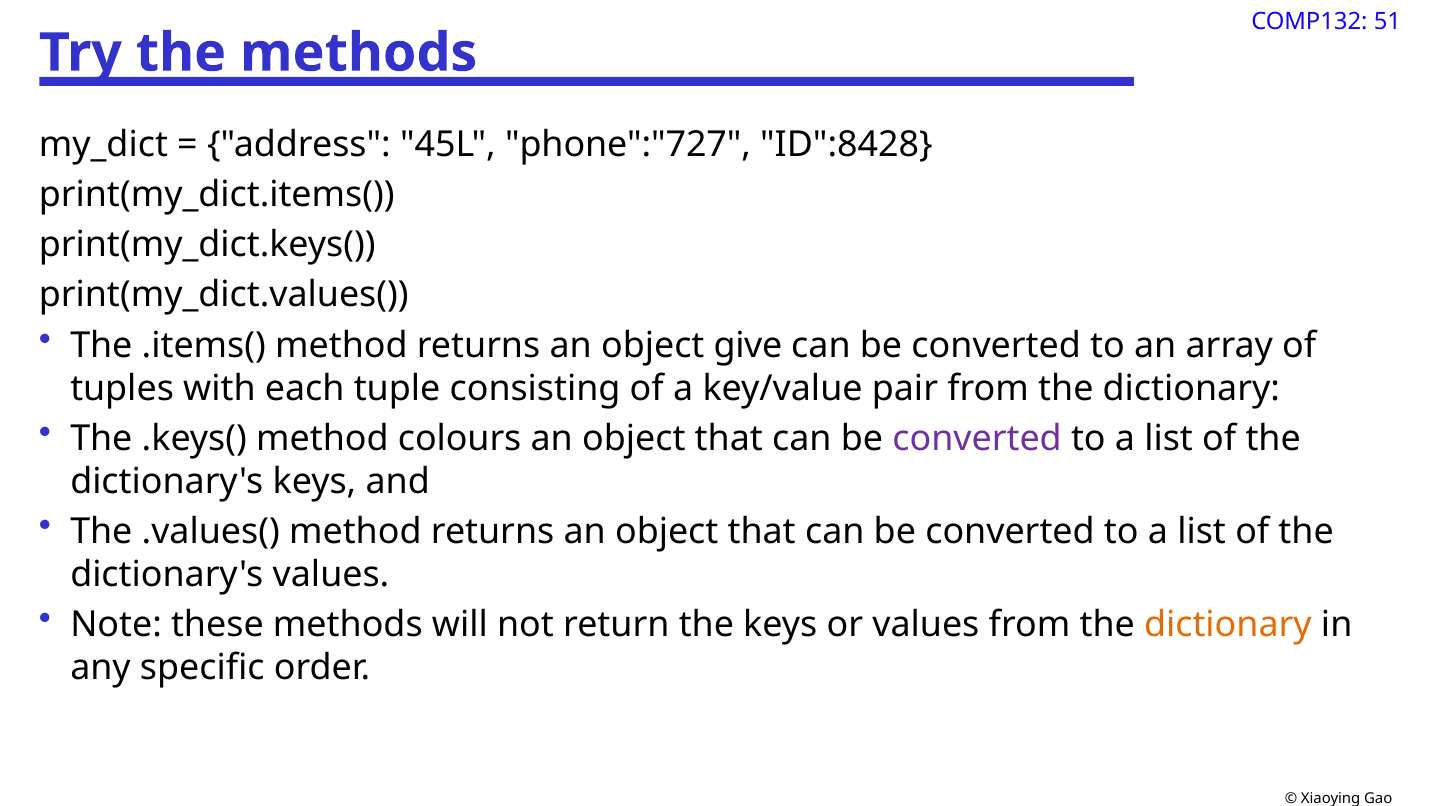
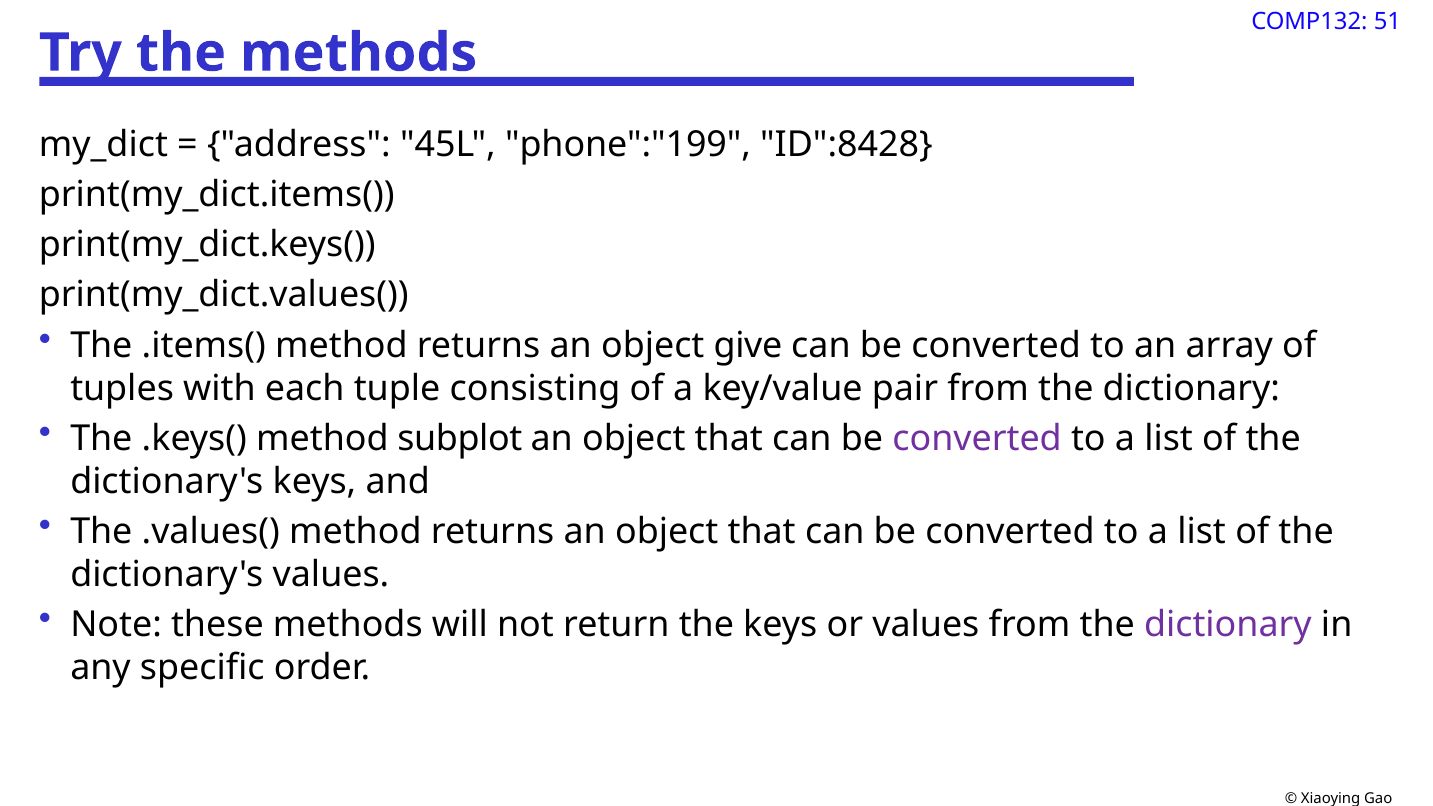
phone":"727: phone":"727 -> phone":"199
colours: colours -> subplot
dictionary at (1228, 625) colour: orange -> purple
